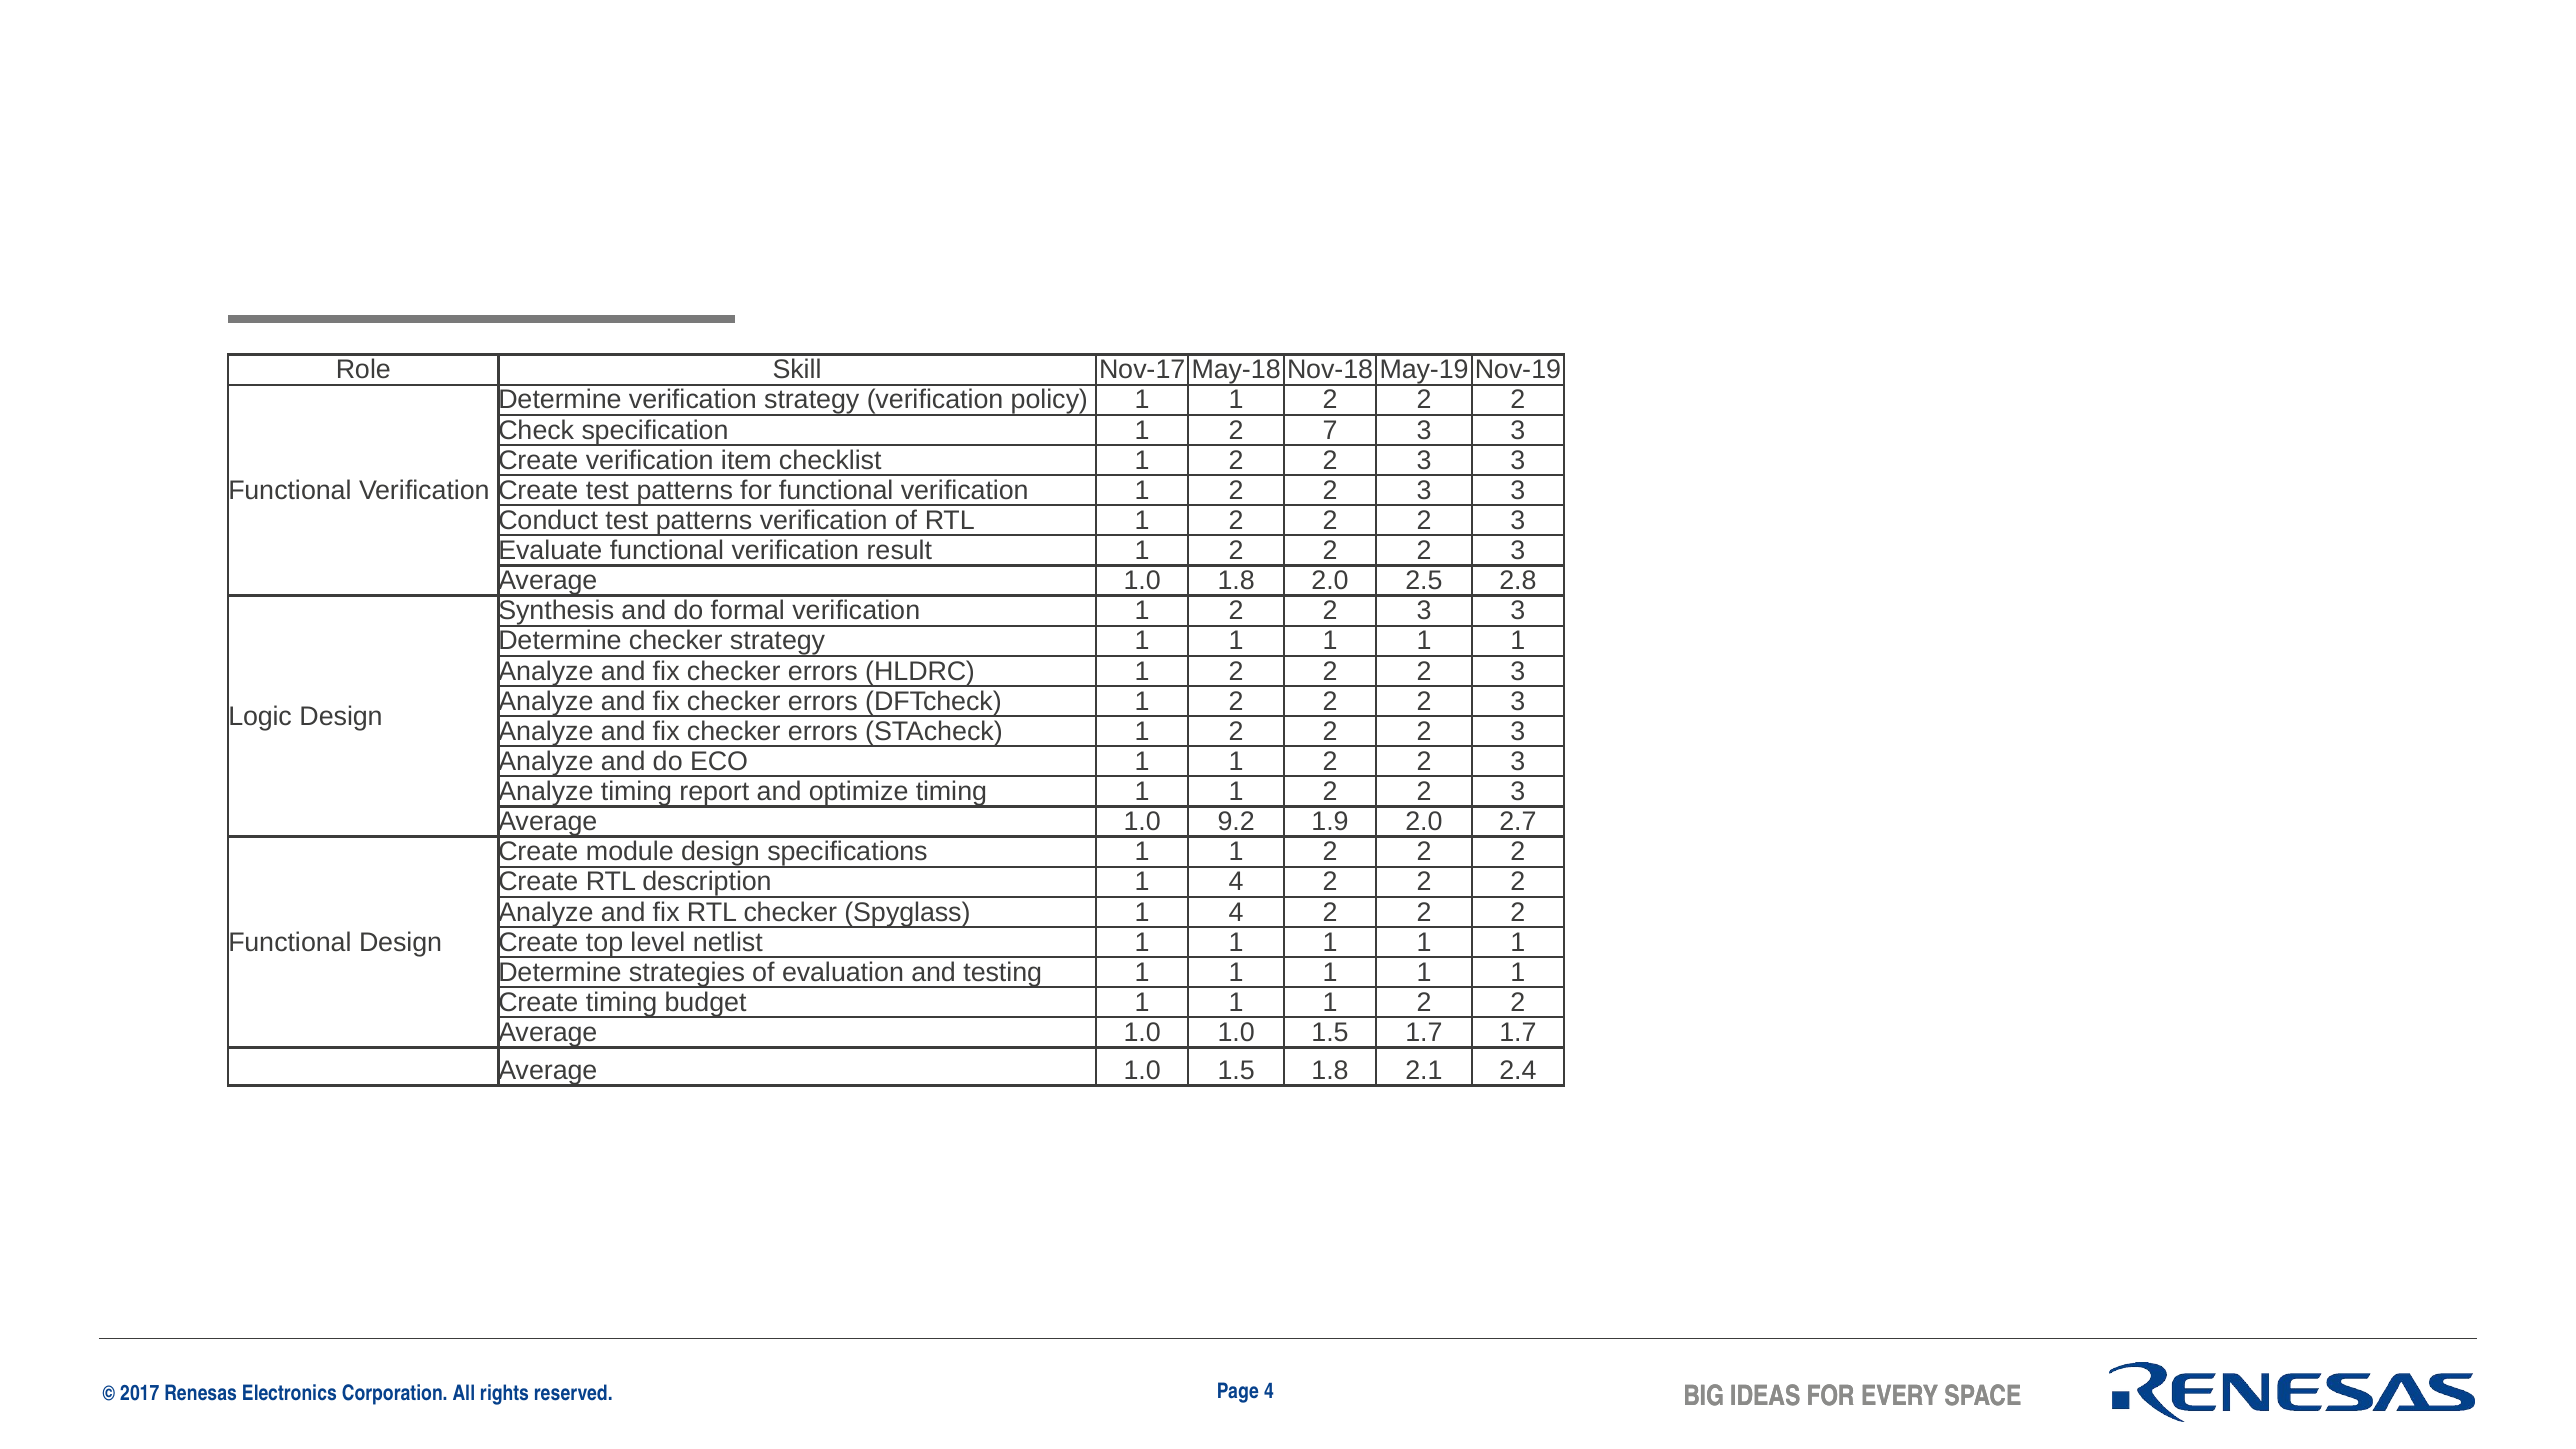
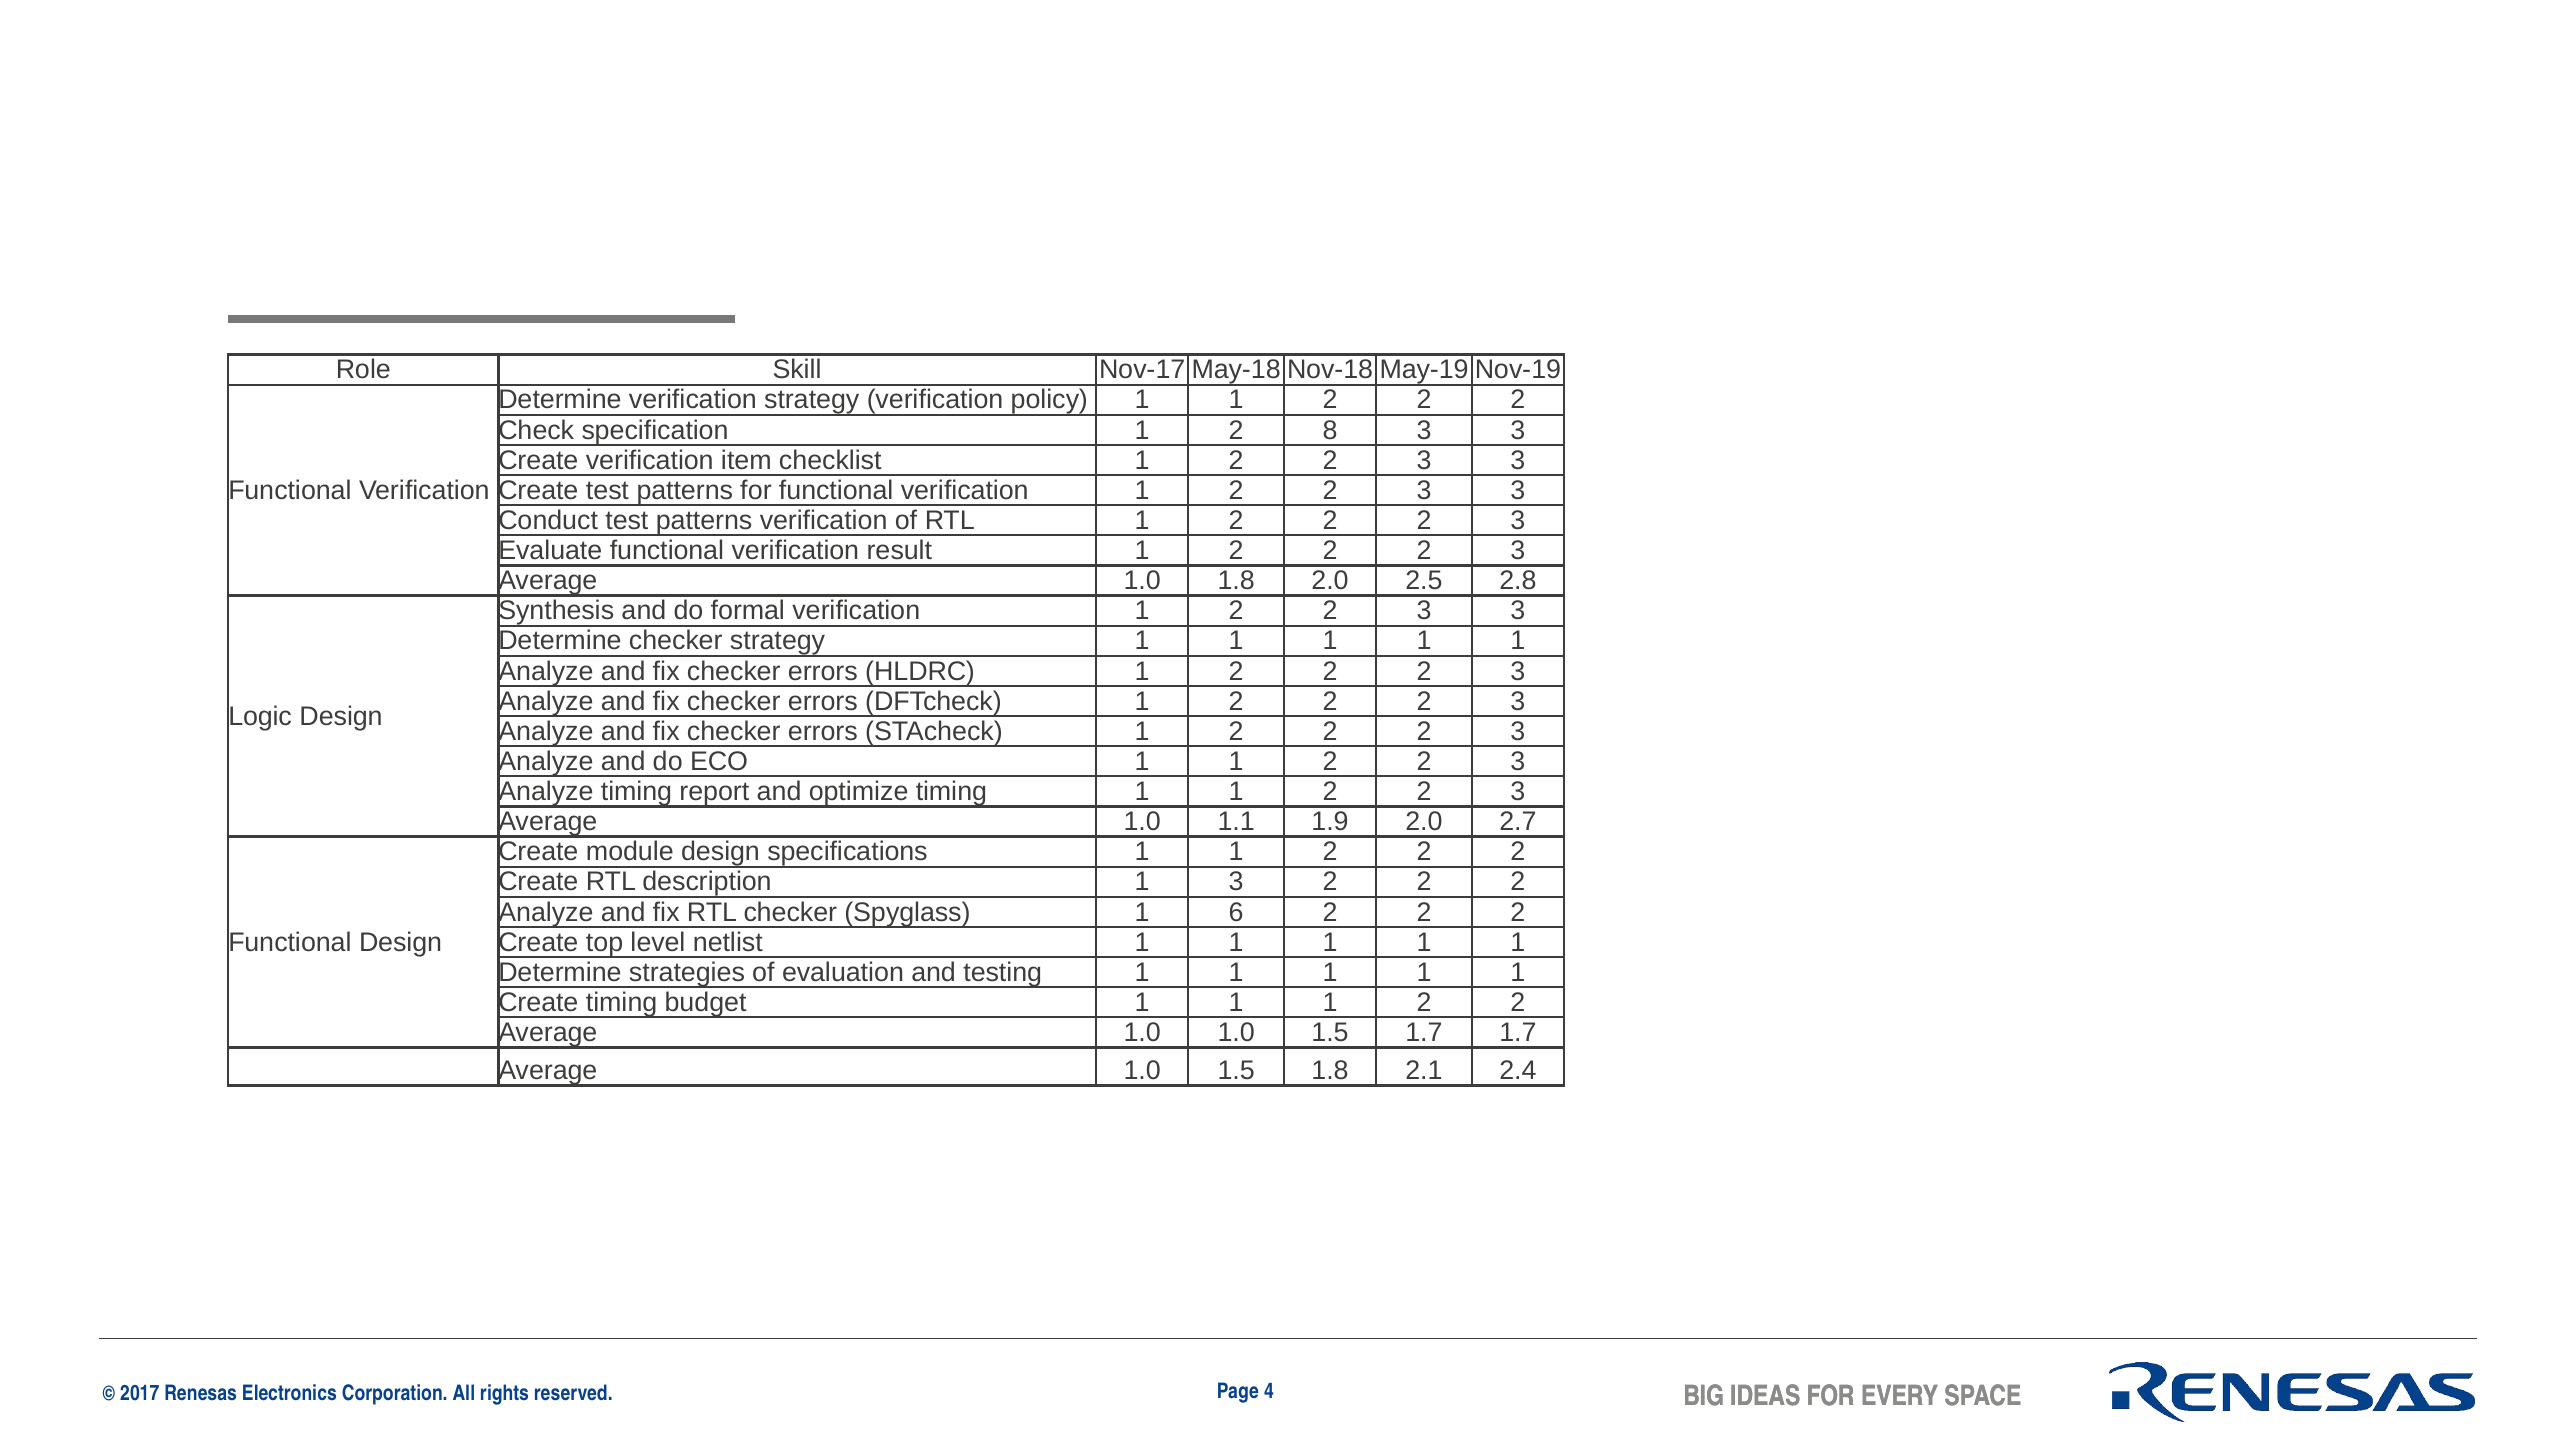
7: 7 -> 8
9.2: 9.2 -> 1.1
description 1 4: 4 -> 3
Spyglass 1 4: 4 -> 6
